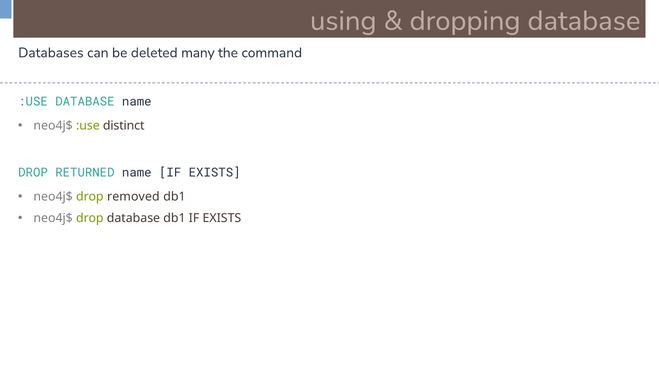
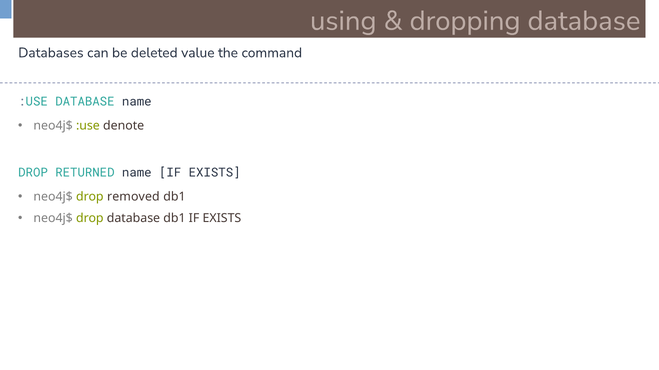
many: many -> value
distinct: distinct -> denote
